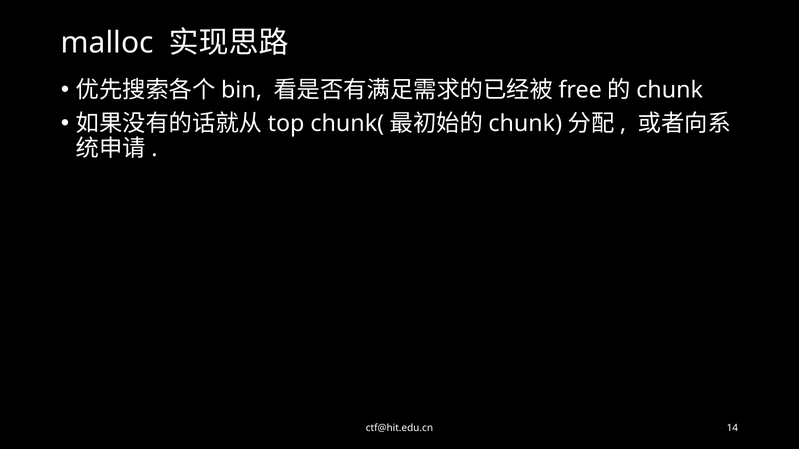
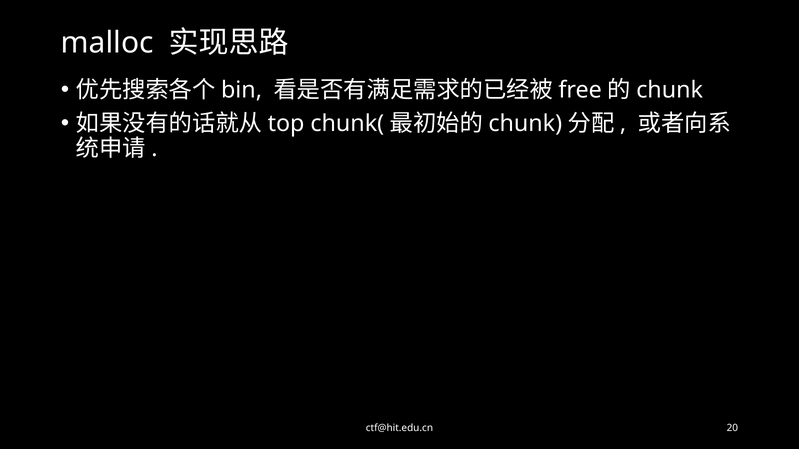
14: 14 -> 20
